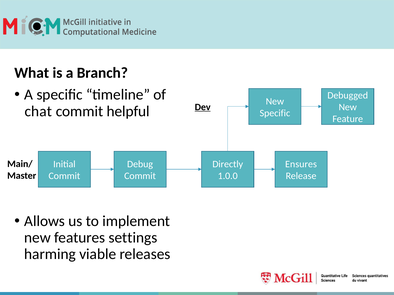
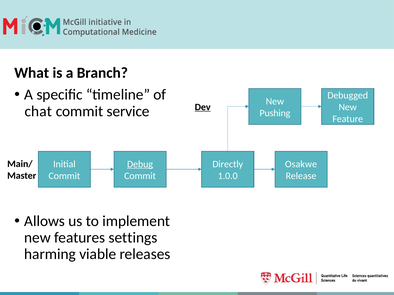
helpful: helpful -> service
Specific at (275, 113): Specific -> Pushing
Debug underline: none -> present
Ensures: Ensures -> Osakwe
